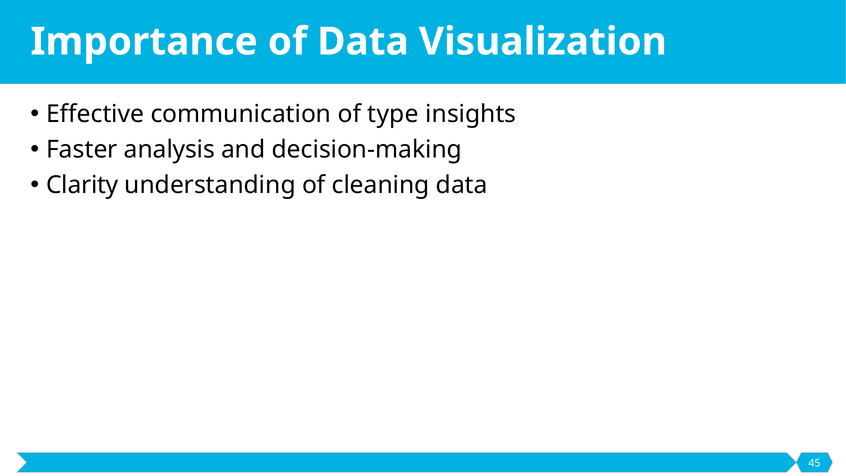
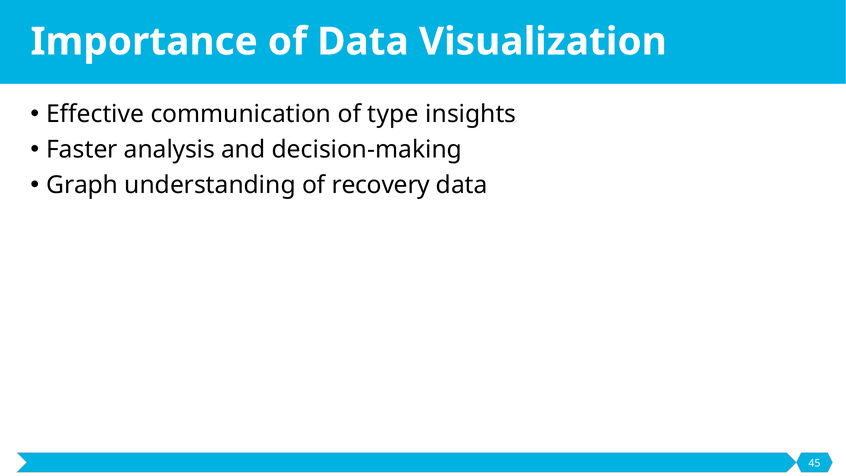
Clarity: Clarity -> Graph
cleaning: cleaning -> recovery
